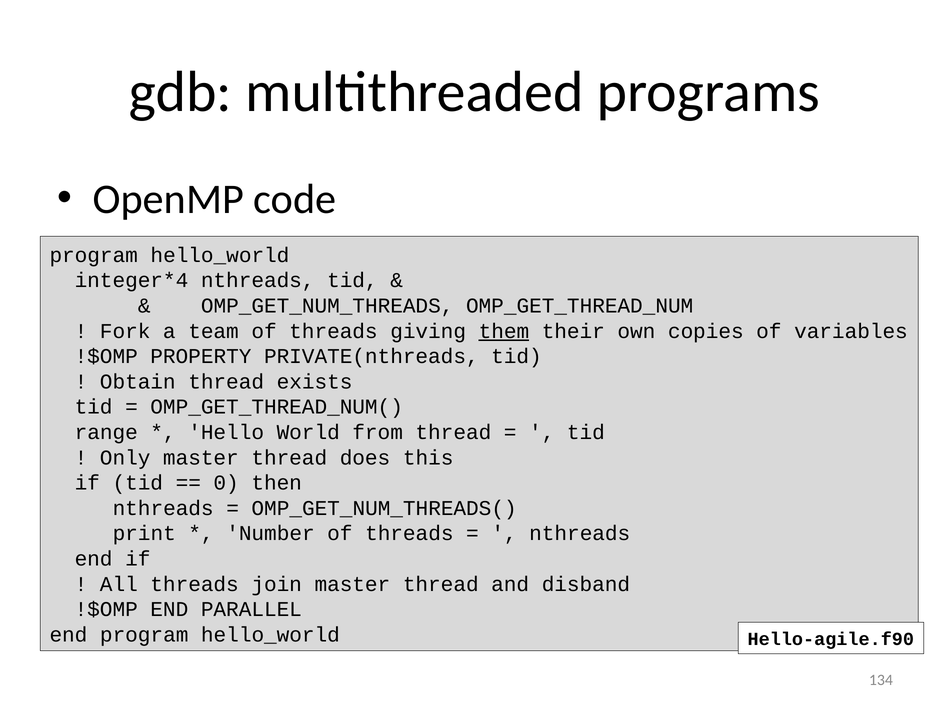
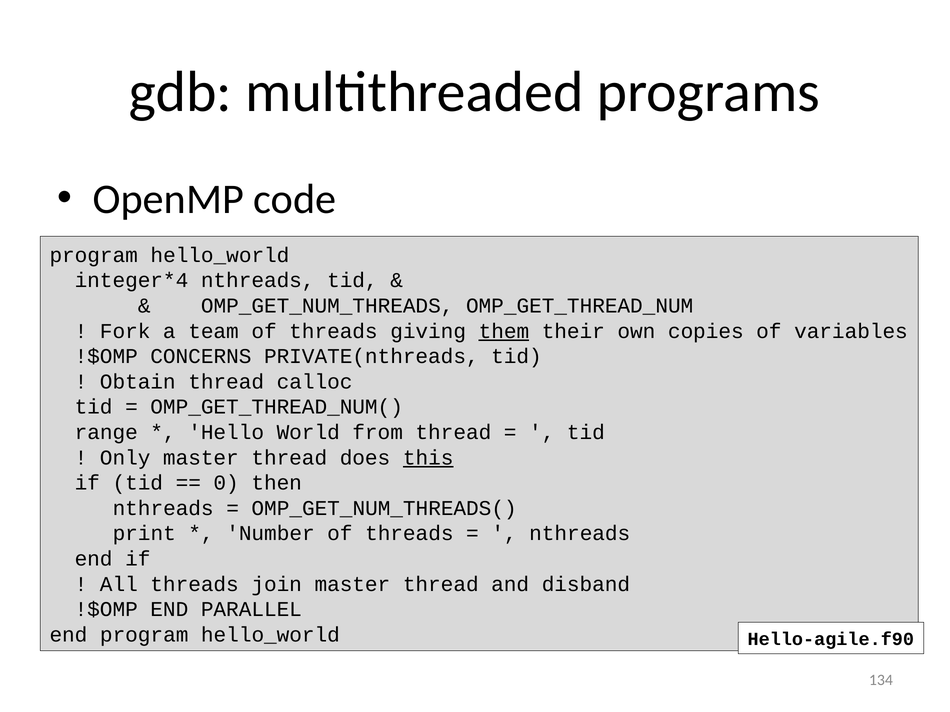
PROPERTY: PROPERTY -> CONCERNS
exists: exists -> calloc
this underline: none -> present
